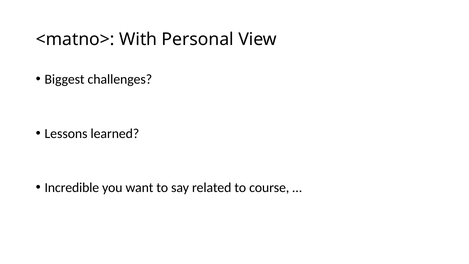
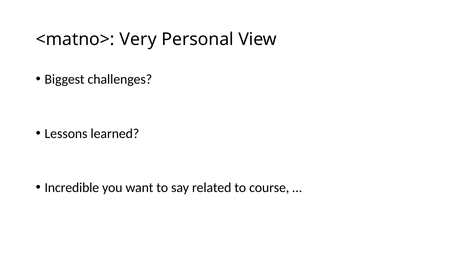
With: With -> Very
